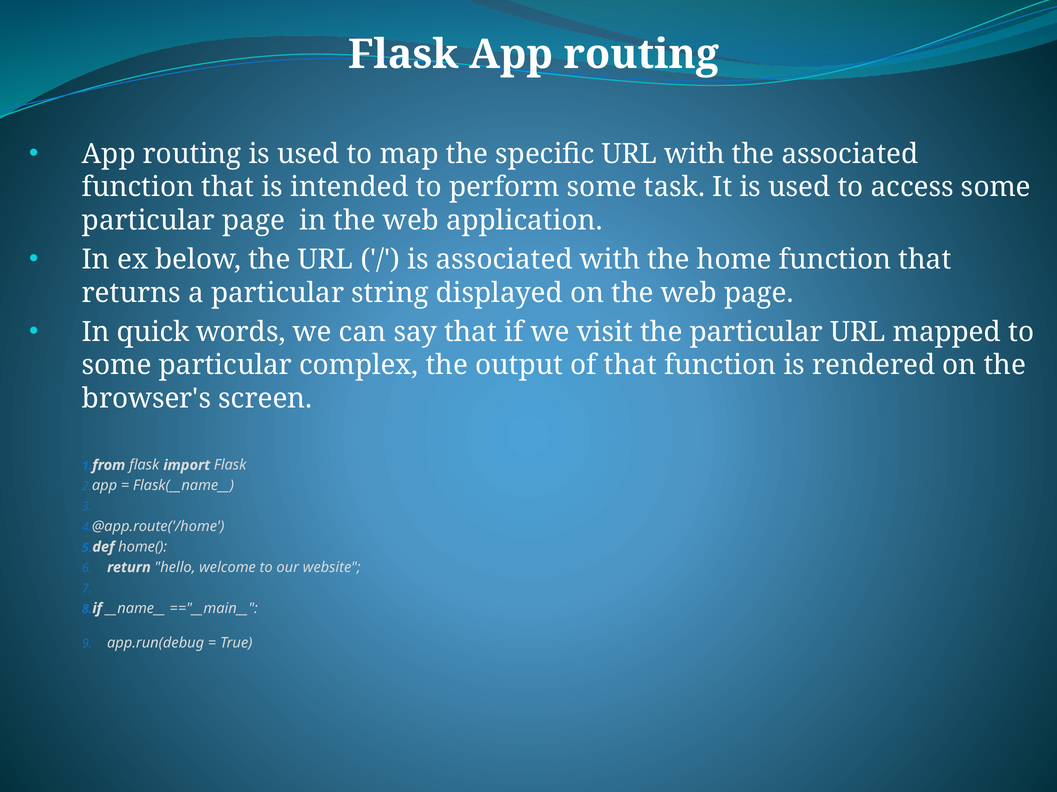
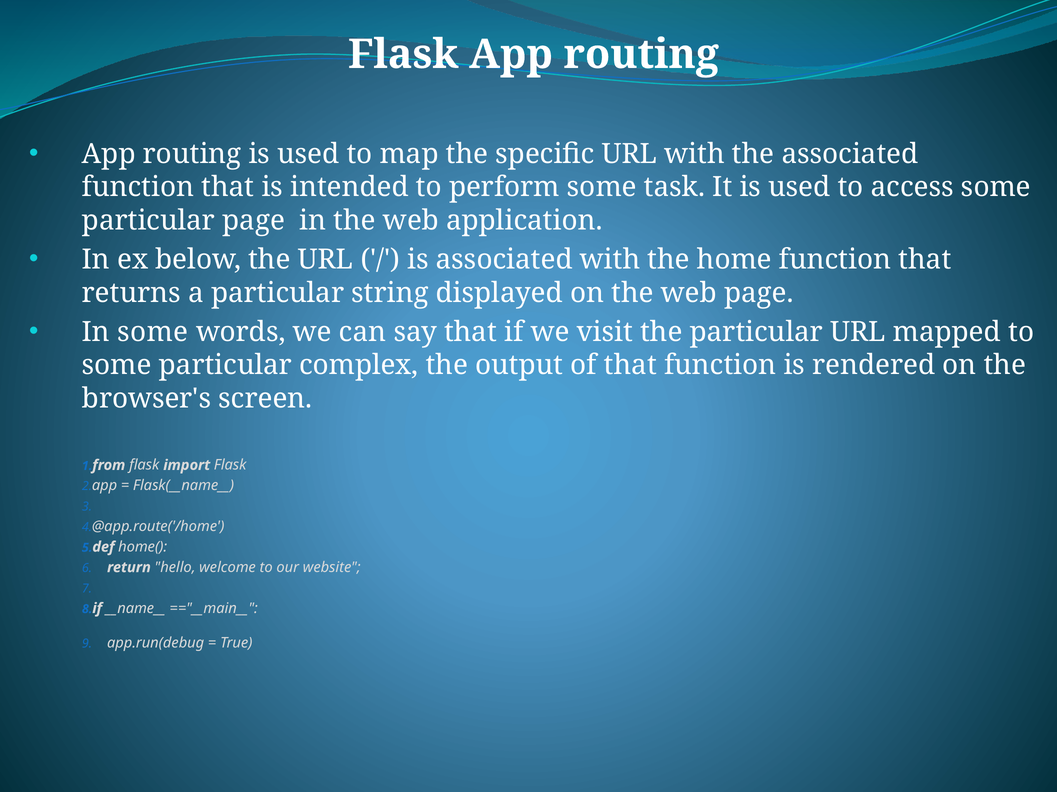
In quick: quick -> some
